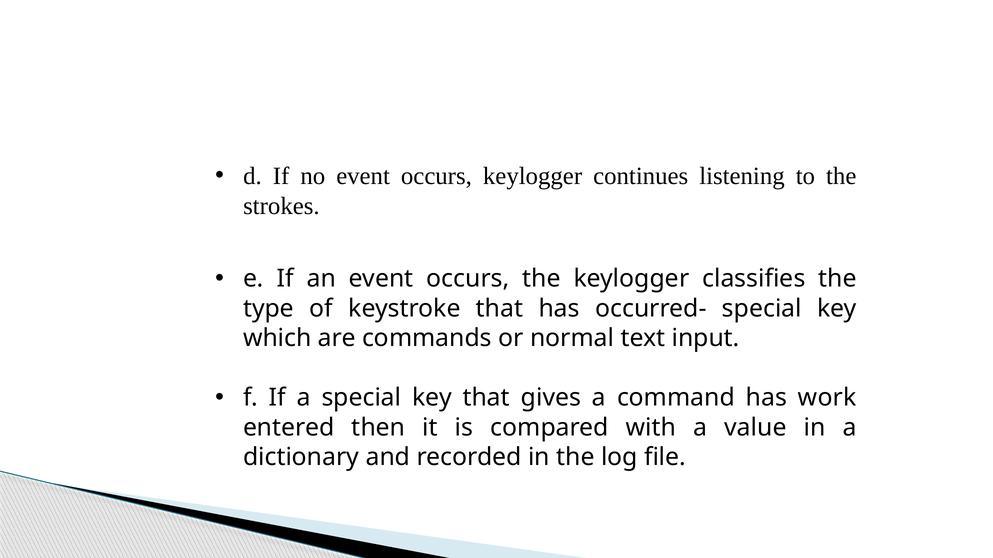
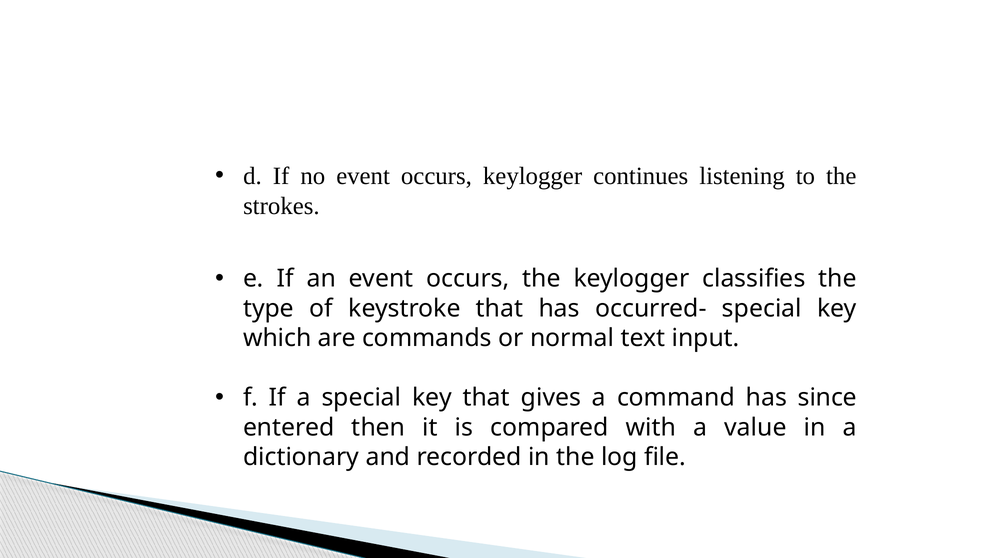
work: work -> since
